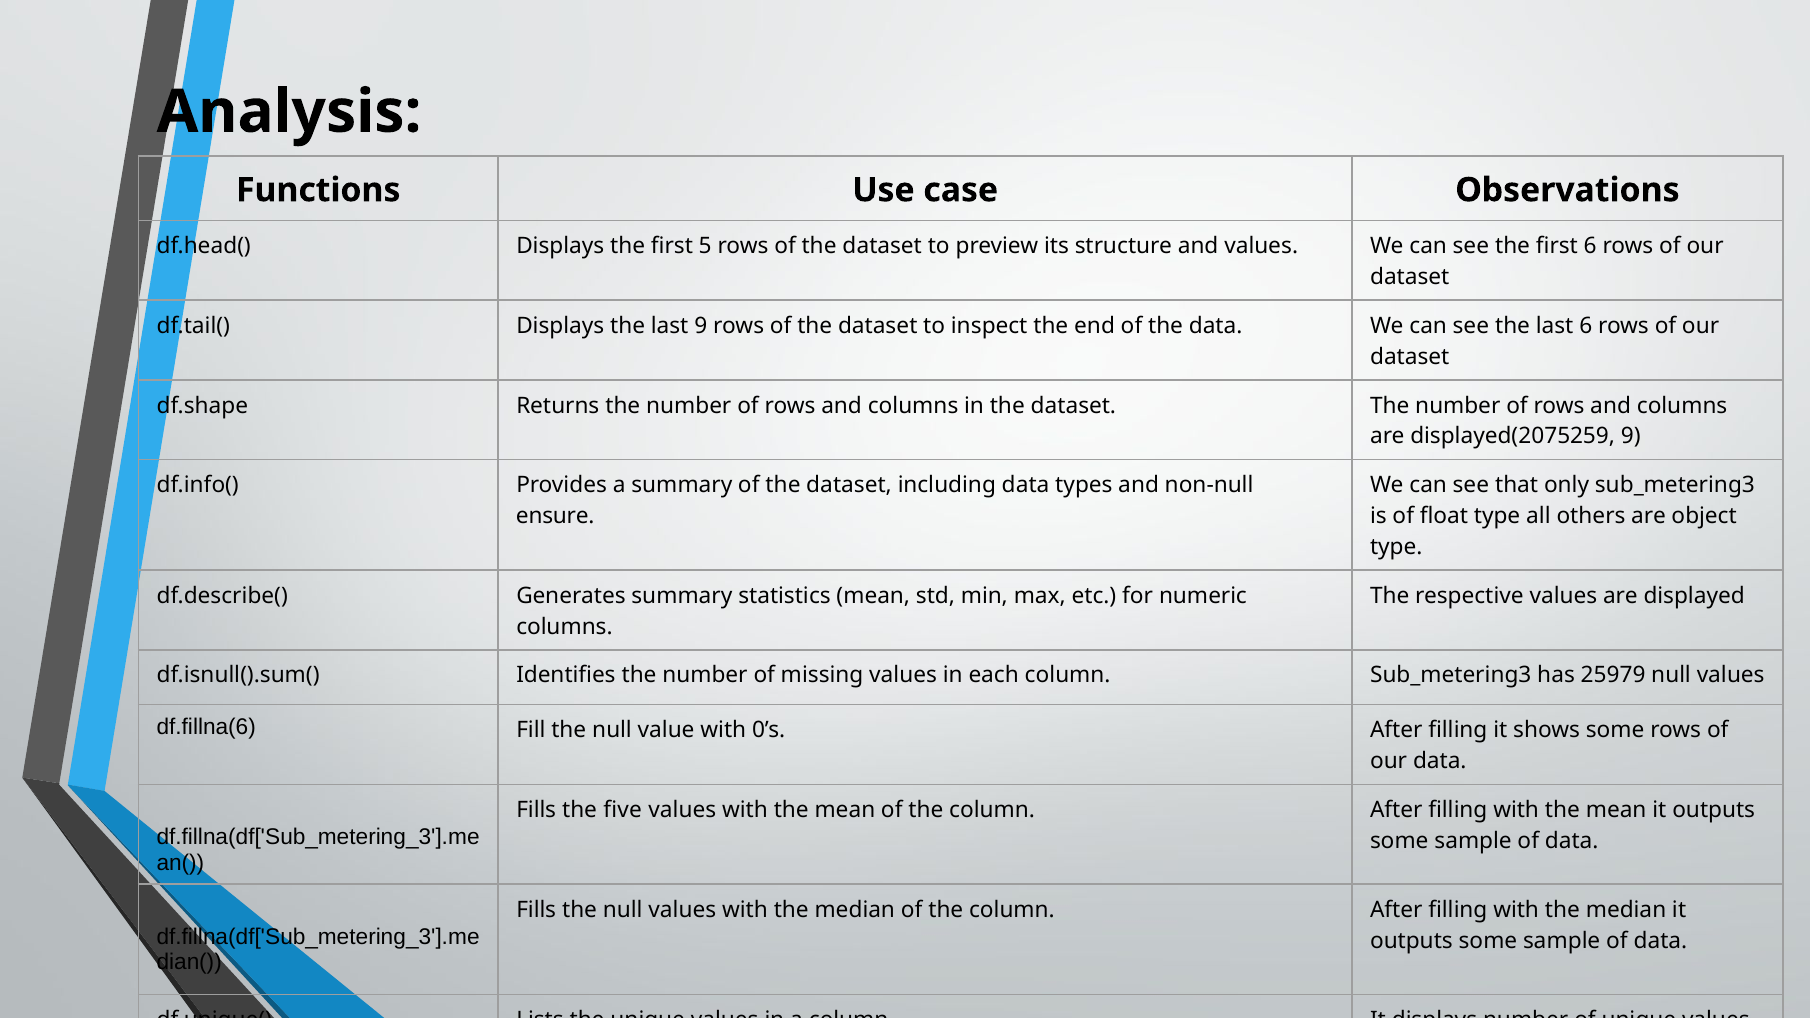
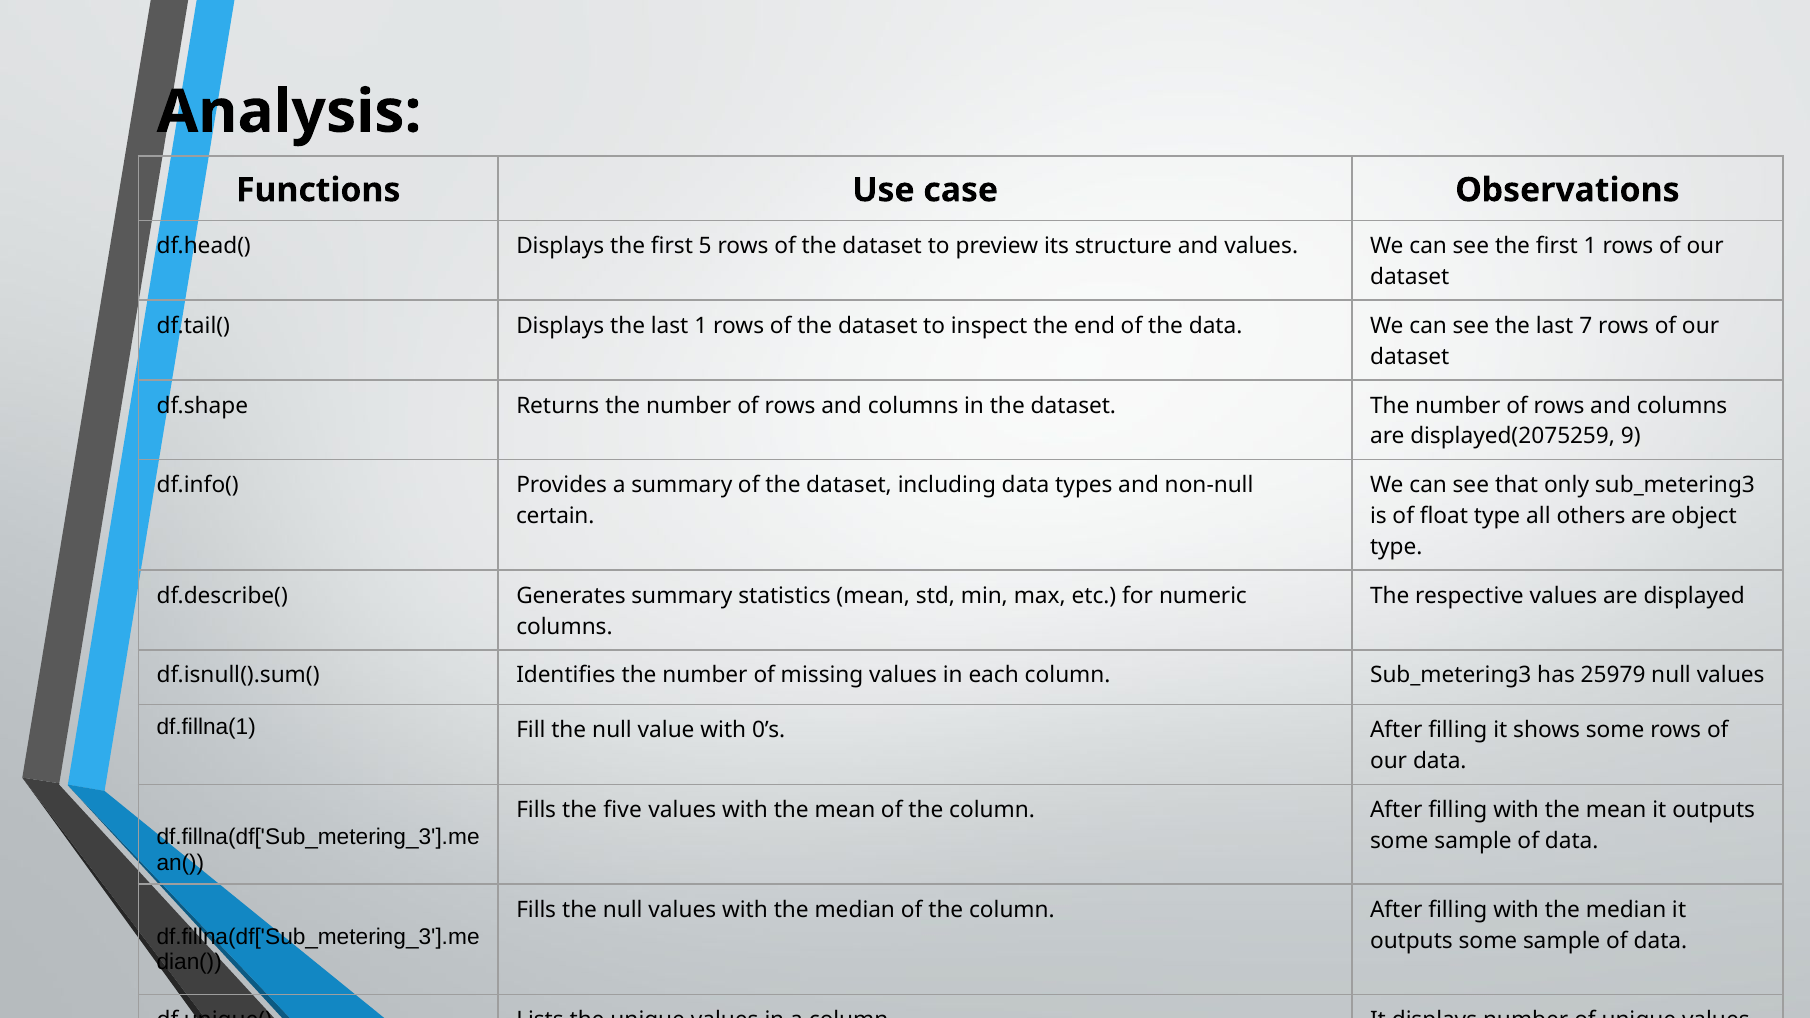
first 6: 6 -> 1
last 9: 9 -> 1
last 6: 6 -> 7
ensure: ensure -> certain
df.fillna(6: df.fillna(6 -> df.fillna(1
